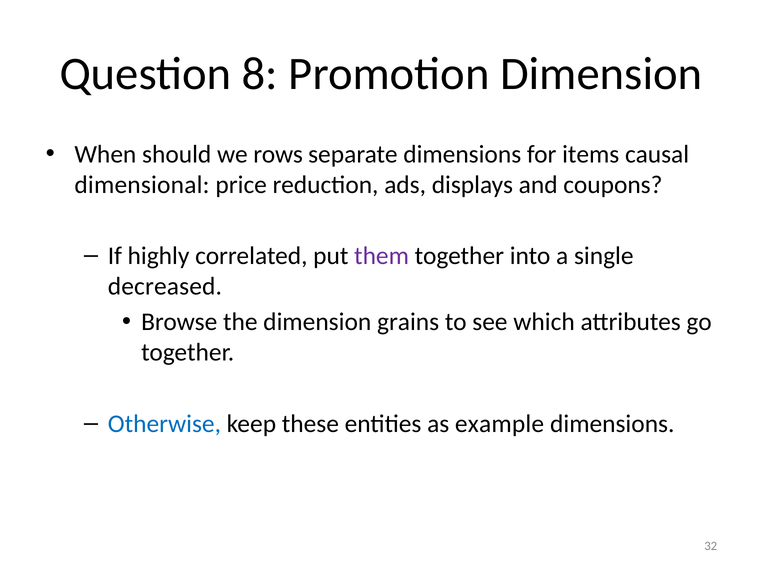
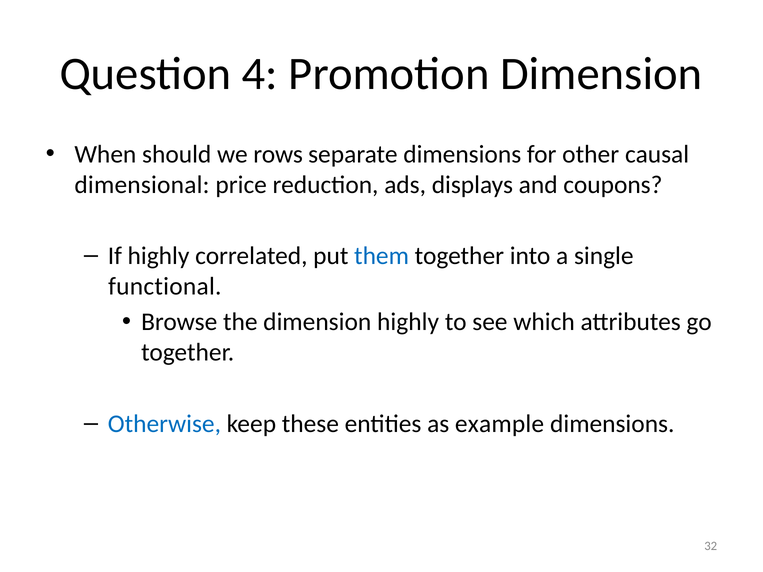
8: 8 -> 4
items: items -> other
them colour: purple -> blue
decreased: decreased -> functional
dimension grains: grains -> highly
